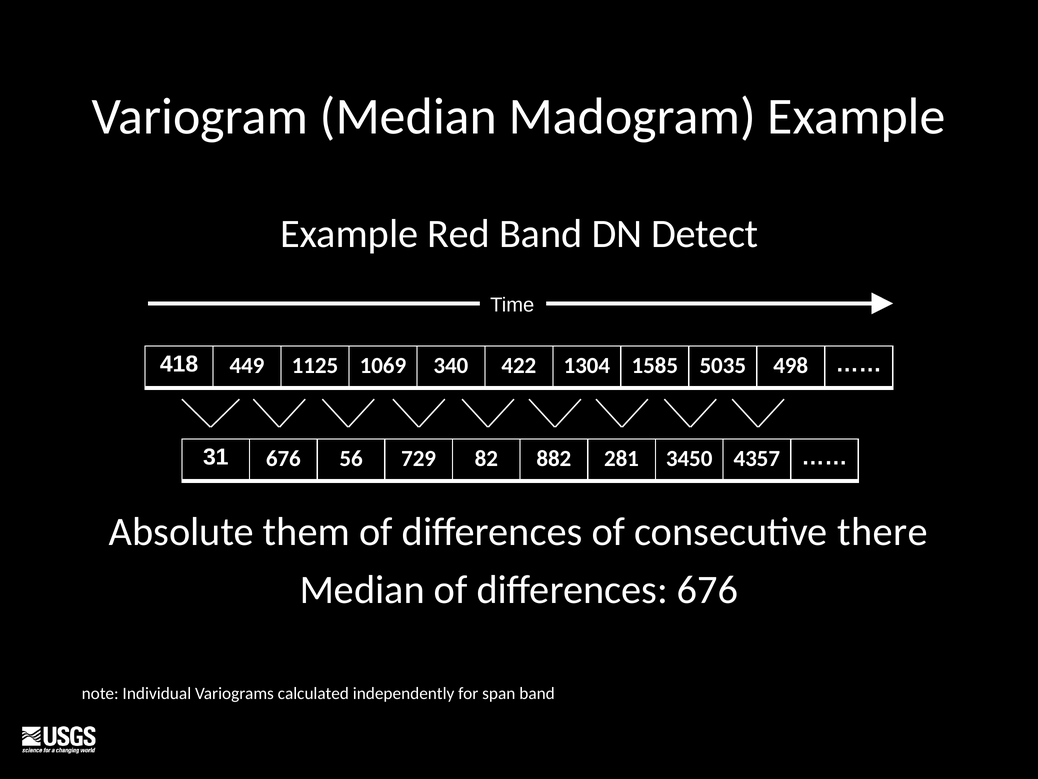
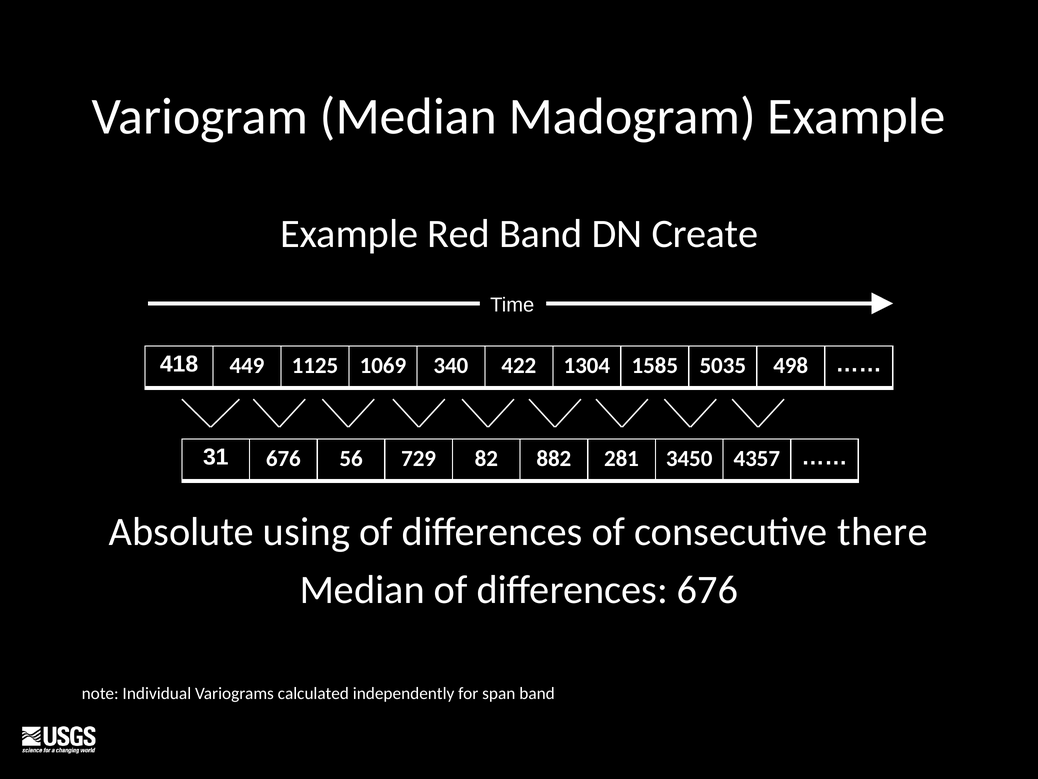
Detect: Detect -> Create
them: them -> using
